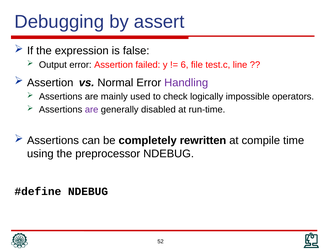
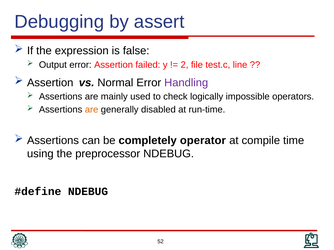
6: 6 -> 2
are at (92, 110) colour: purple -> orange
rewritten: rewritten -> operator
